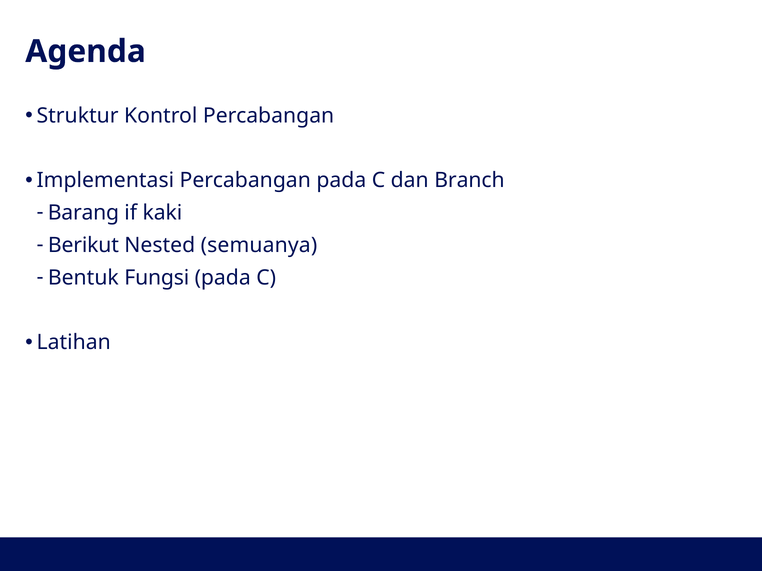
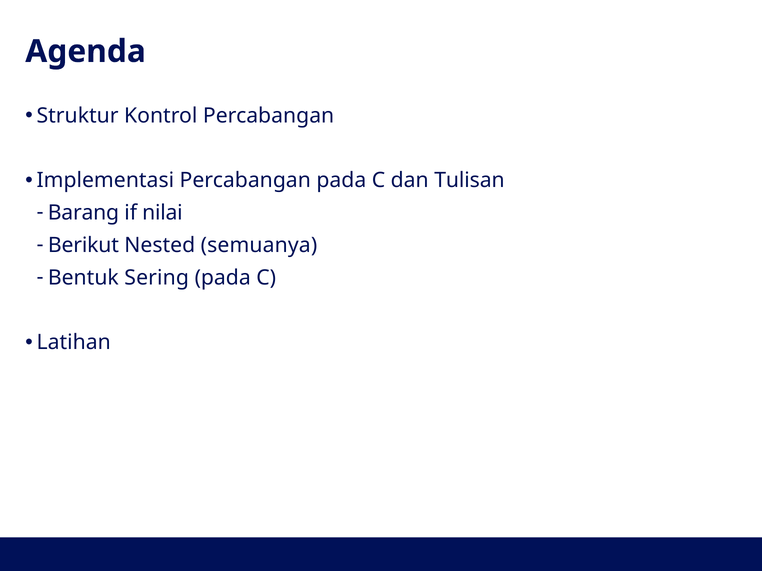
Branch: Branch -> Tulisan
kaki: kaki -> nilai
Fungsi: Fungsi -> Sering
